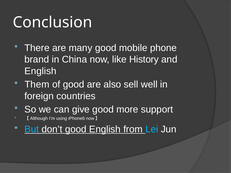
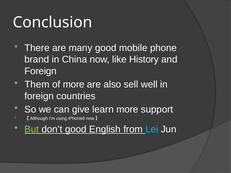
English at (40, 71): English -> Foreign
of good: good -> more
give good: good -> learn
But colour: light blue -> light green
